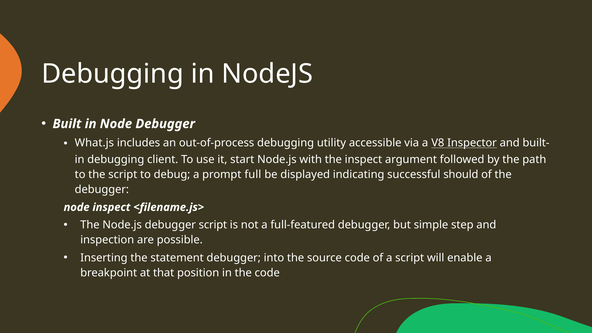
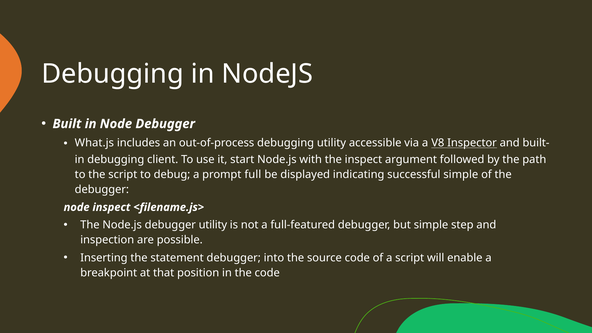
successful should: should -> simple
debugger script: script -> utility
